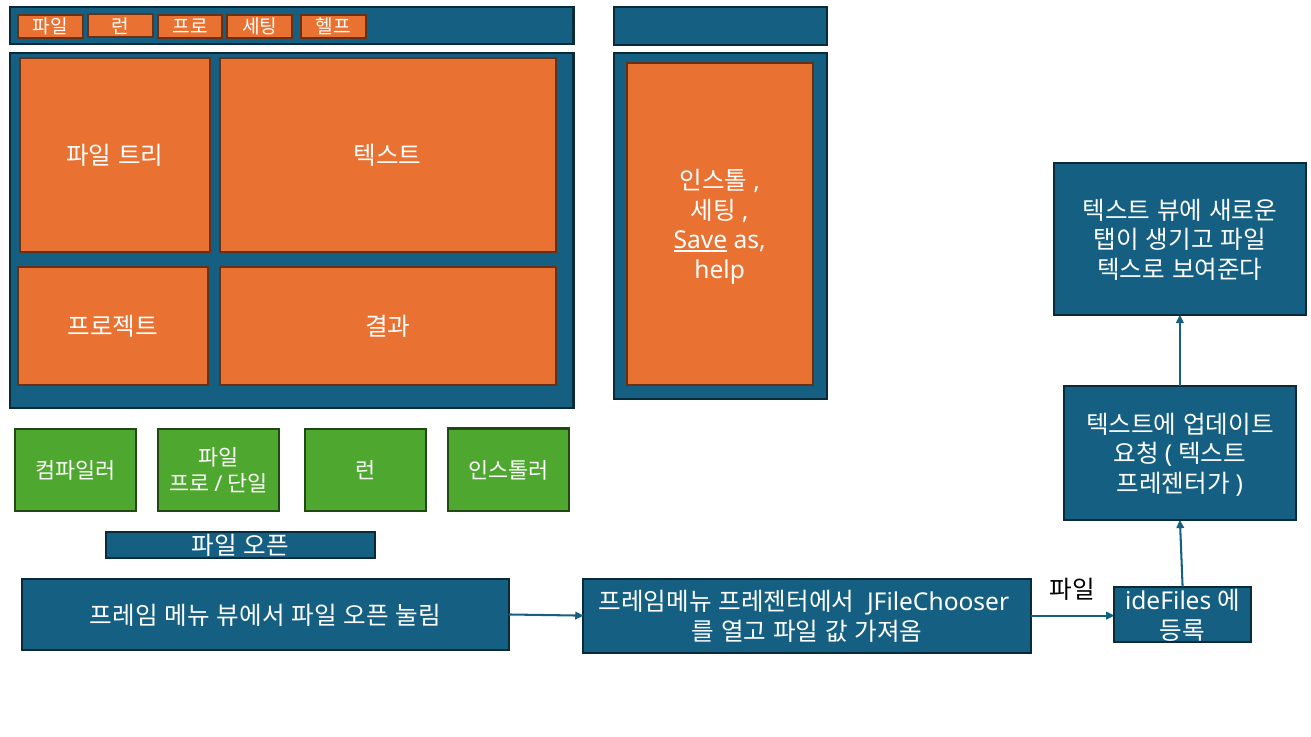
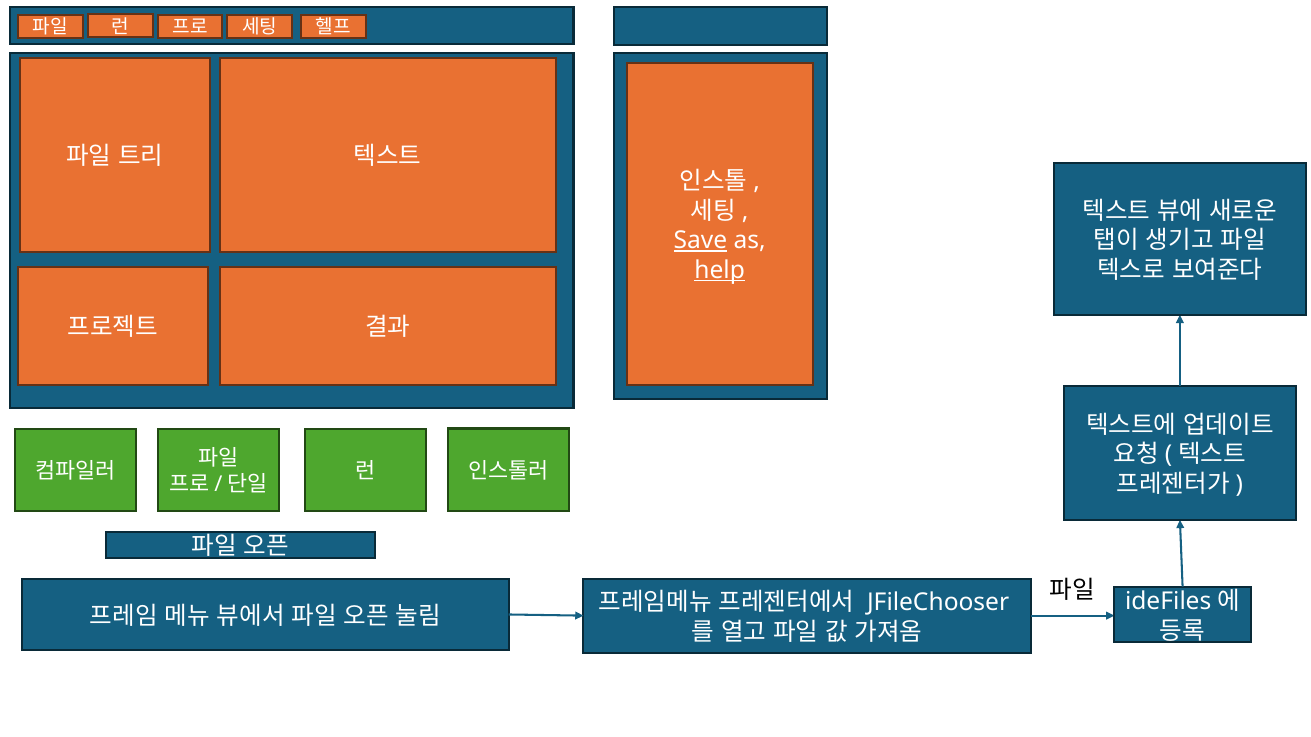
help underline: none -> present
